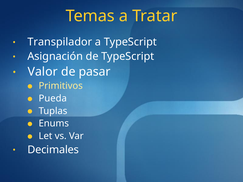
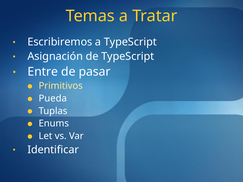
Transpilador: Transpilador -> Escribiremos
Valor: Valor -> Entre
Decimales: Decimales -> Identificar
